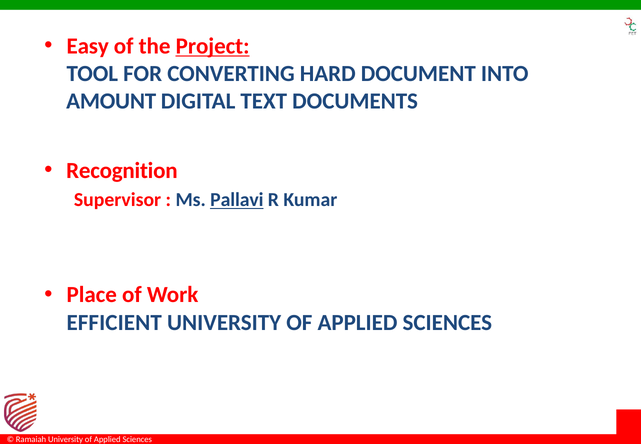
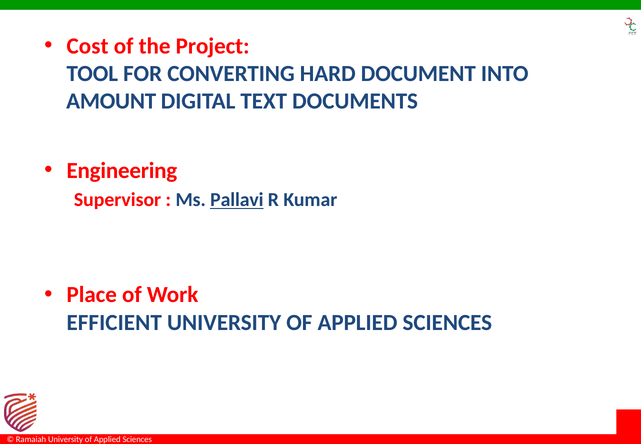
Easy: Easy -> Cost
Project underline: present -> none
Recognition: Recognition -> Engineering
